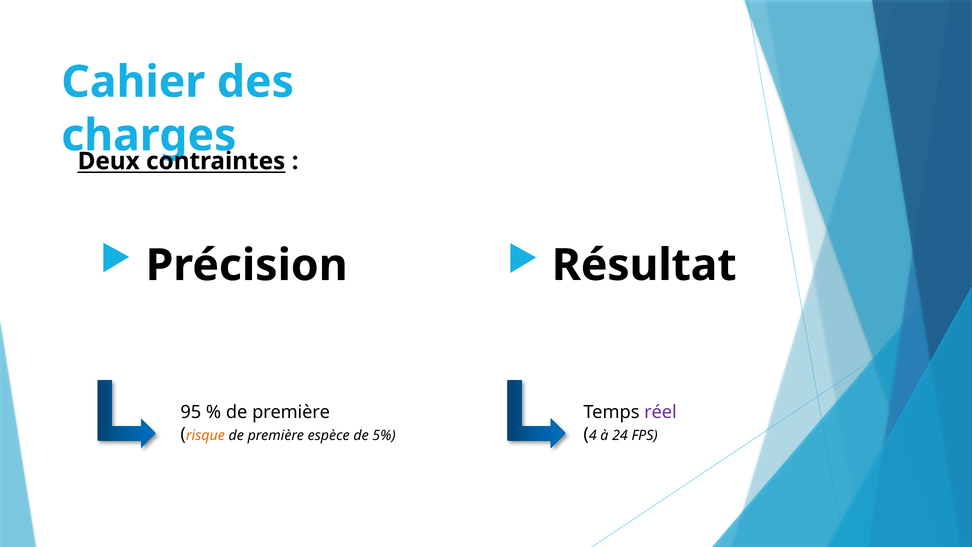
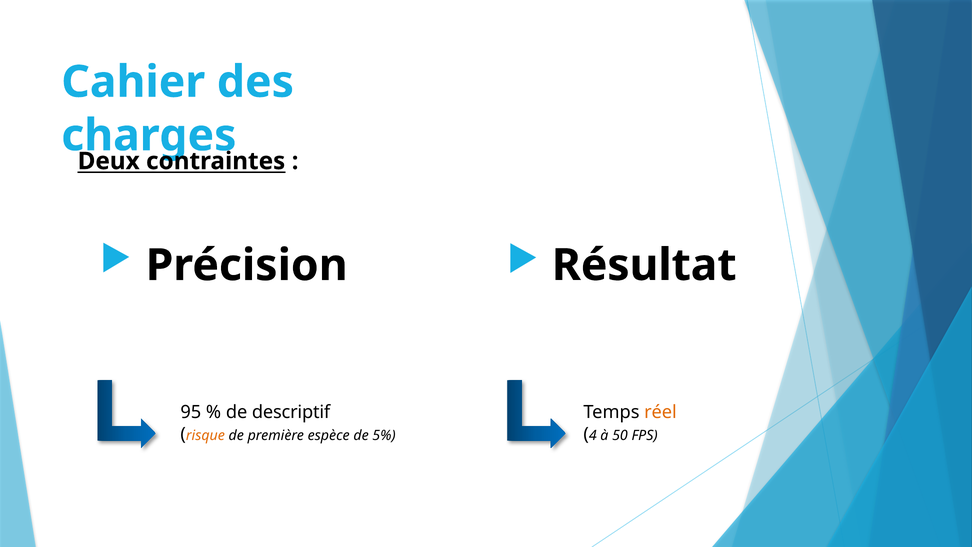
première at (291, 412): première -> descriptif
réel colour: purple -> orange
24: 24 -> 50
